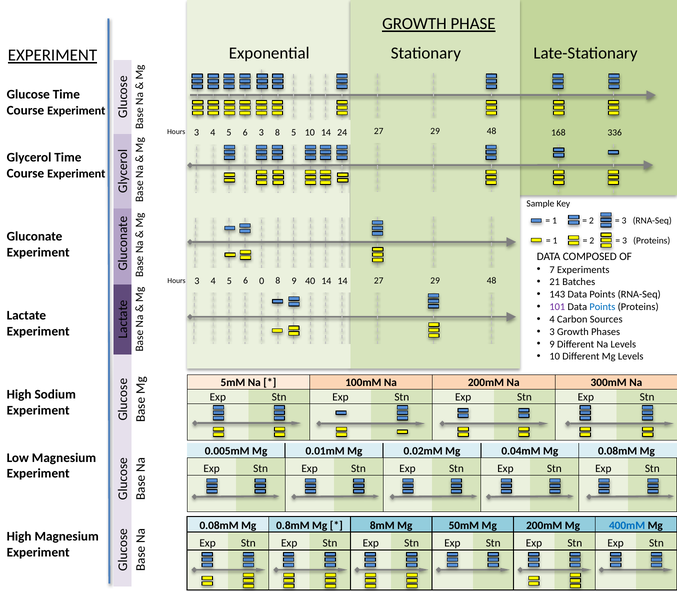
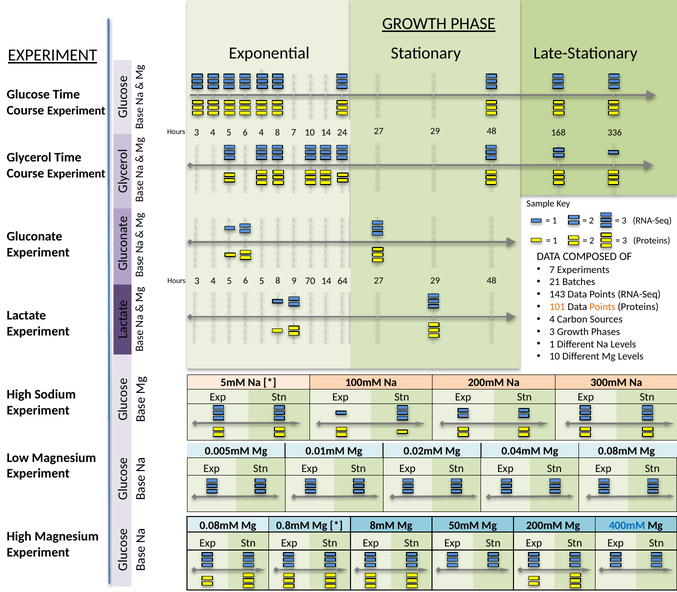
6 3: 3 -> 4
8 5: 5 -> 7
6 0: 0 -> 5
40: 40 -> 70
14 14: 14 -> 64
101 colour: purple -> orange
Points at (602, 307) colour: blue -> orange
9 at (552, 344): 9 -> 1
